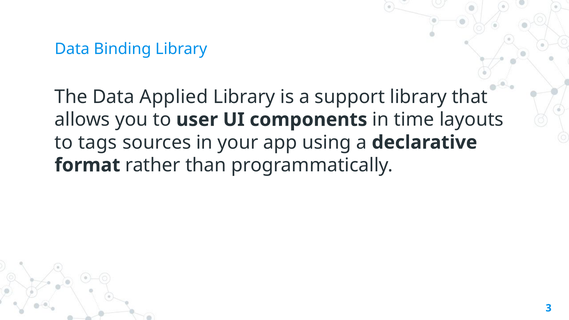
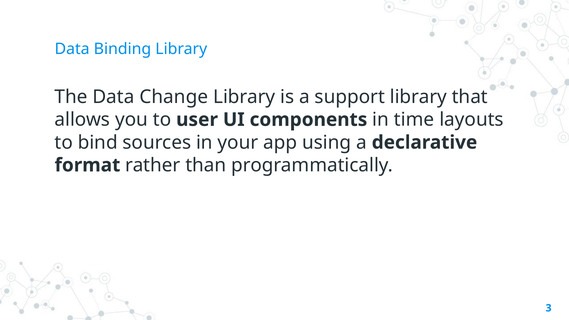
Applied: Applied -> Change
tags: tags -> bind
